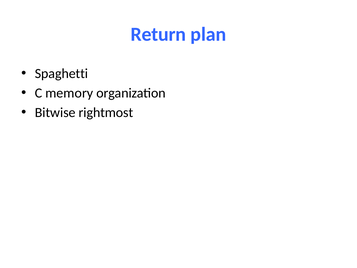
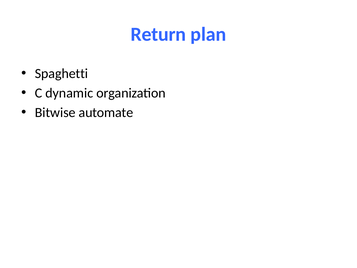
memory: memory -> dynamic
rightmost: rightmost -> automate
